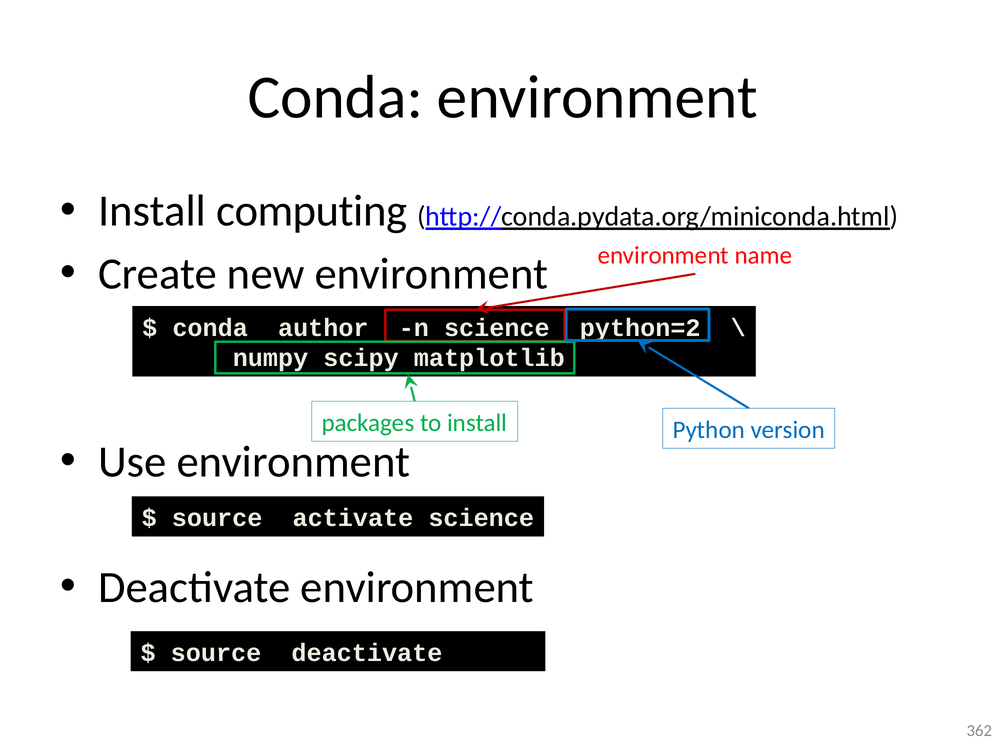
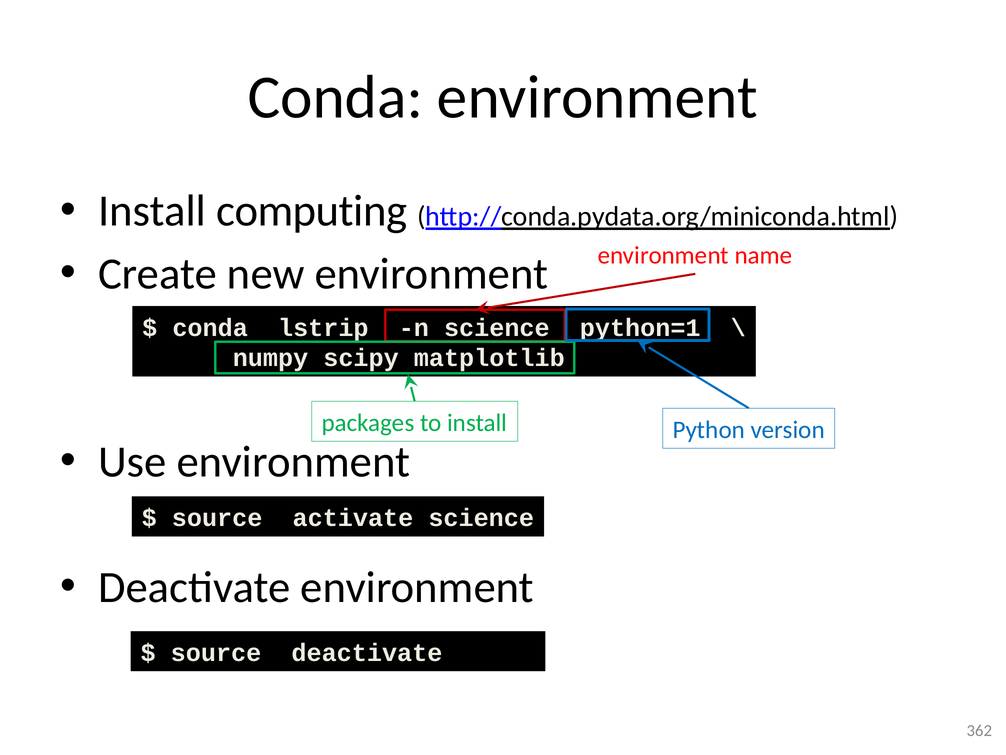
author: author -> lstrip
python=2: python=2 -> python=1
